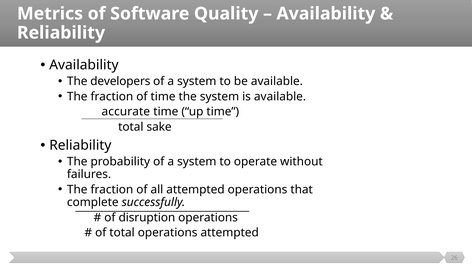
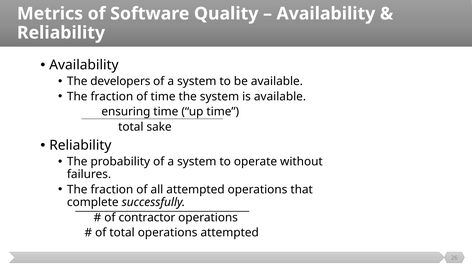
accurate: accurate -> ensuring
disruption: disruption -> contractor
